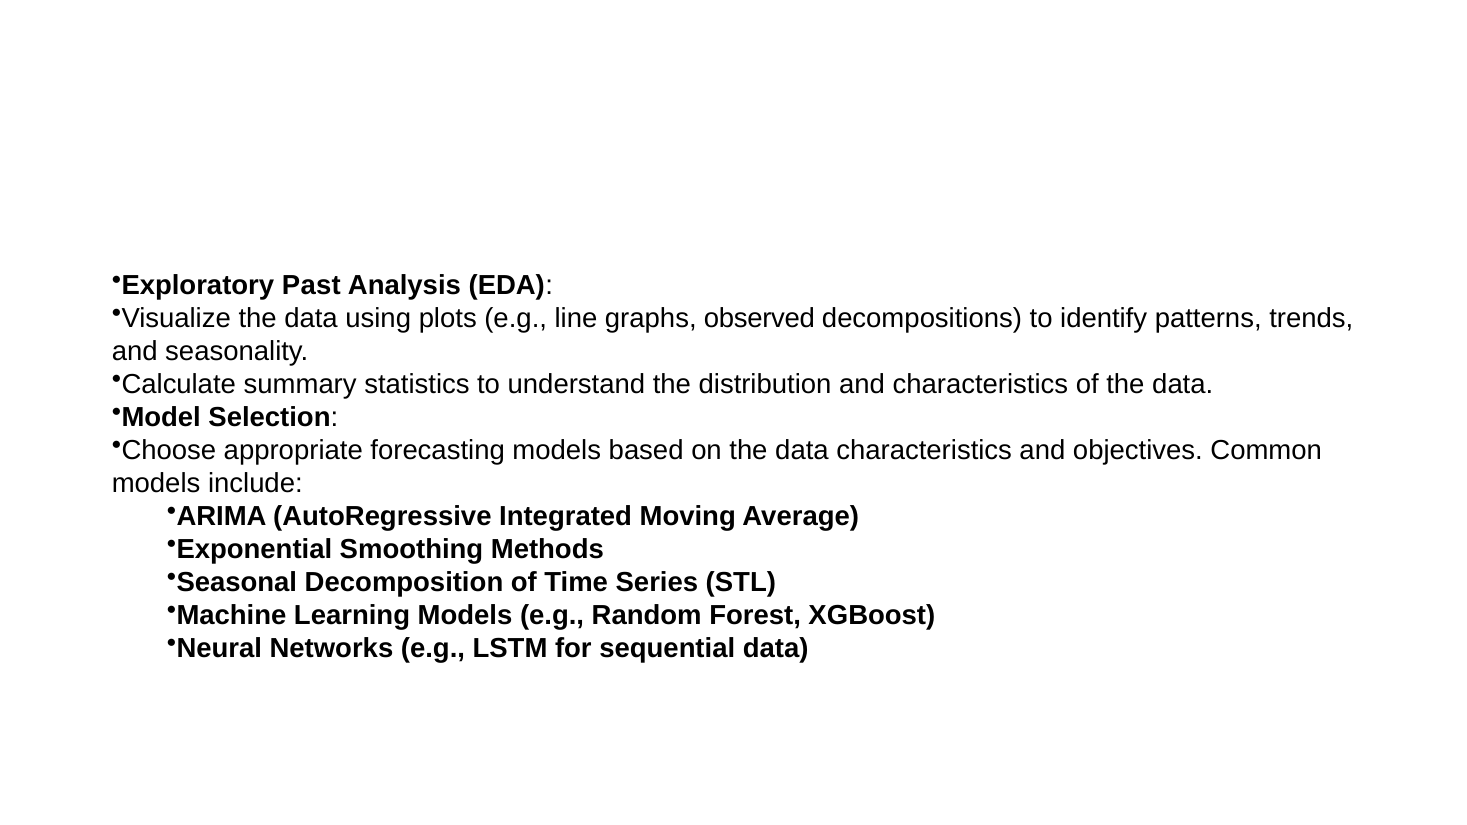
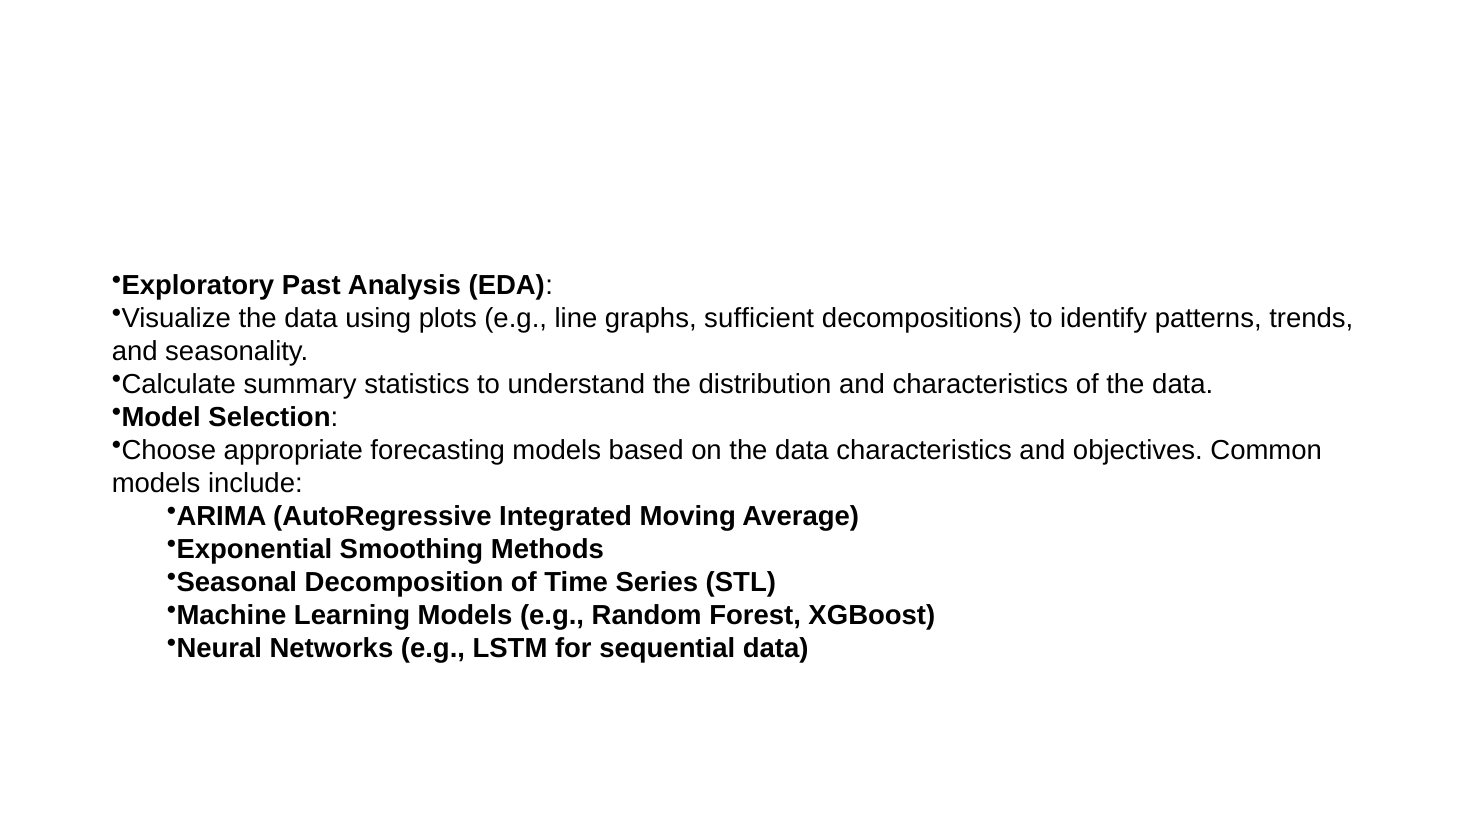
observed: observed -> sufficient
